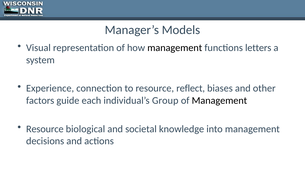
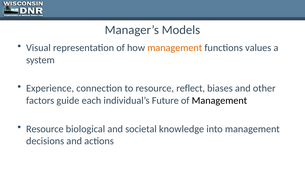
management at (175, 48) colour: black -> orange
letters: letters -> values
Group: Group -> Future
